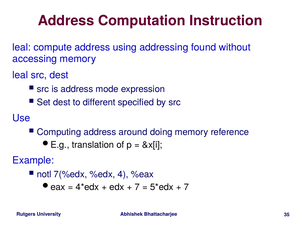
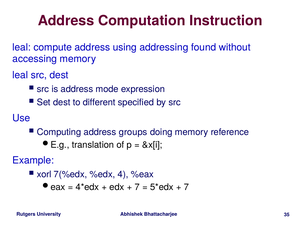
around: around -> groups
notl: notl -> xorl
